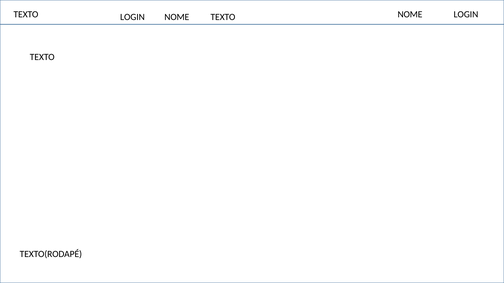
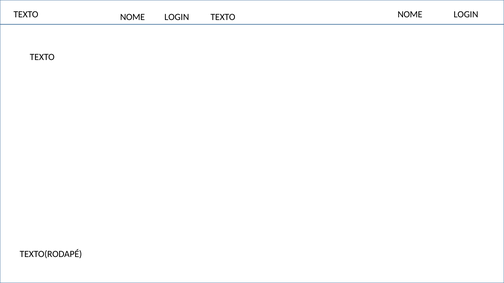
LOGIN at (132, 17): LOGIN -> NOME
NOME at (177, 17): NOME -> LOGIN
